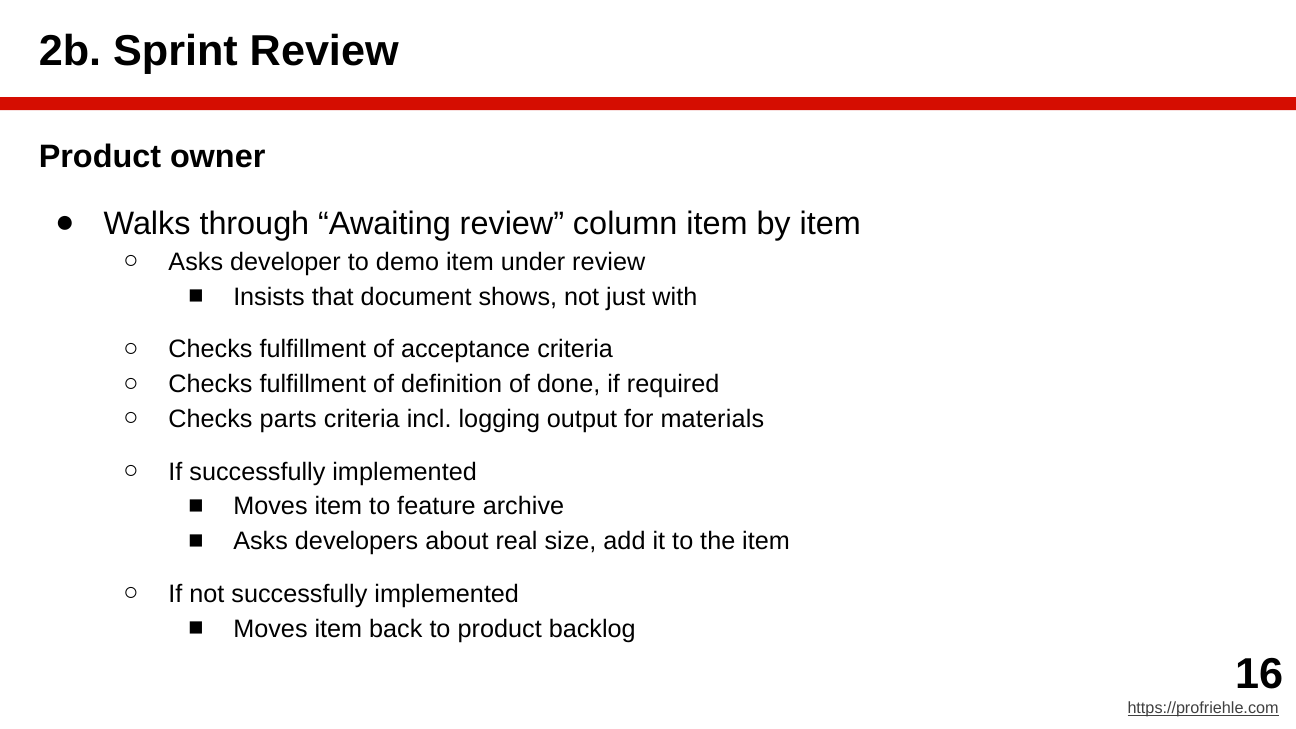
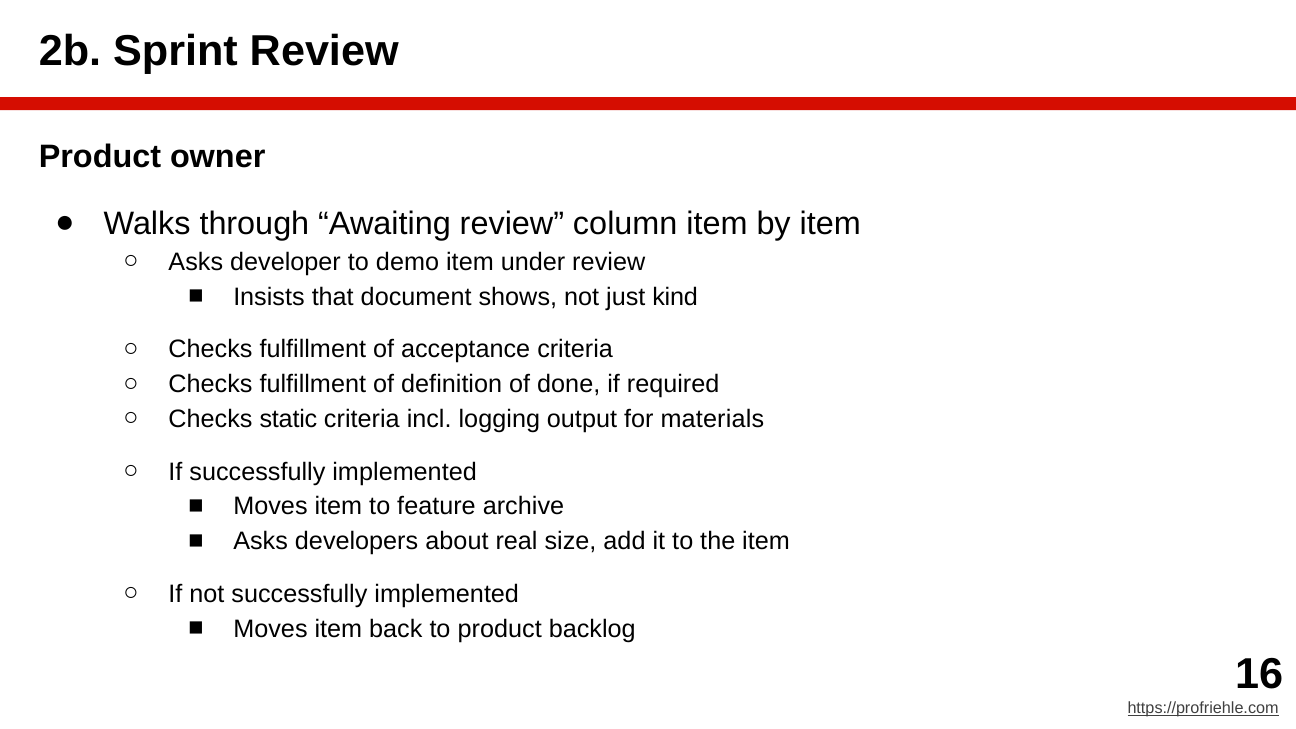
with: with -> kind
parts: parts -> static
